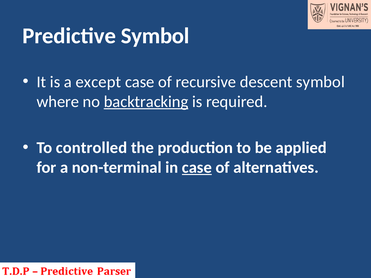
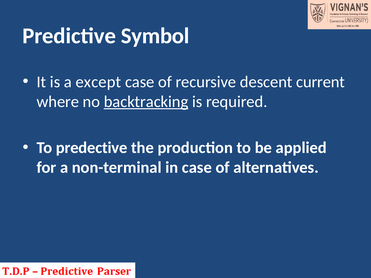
descent symbol: symbol -> current
controlled: controlled -> predective
case at (197, 168) underline: present -> none
